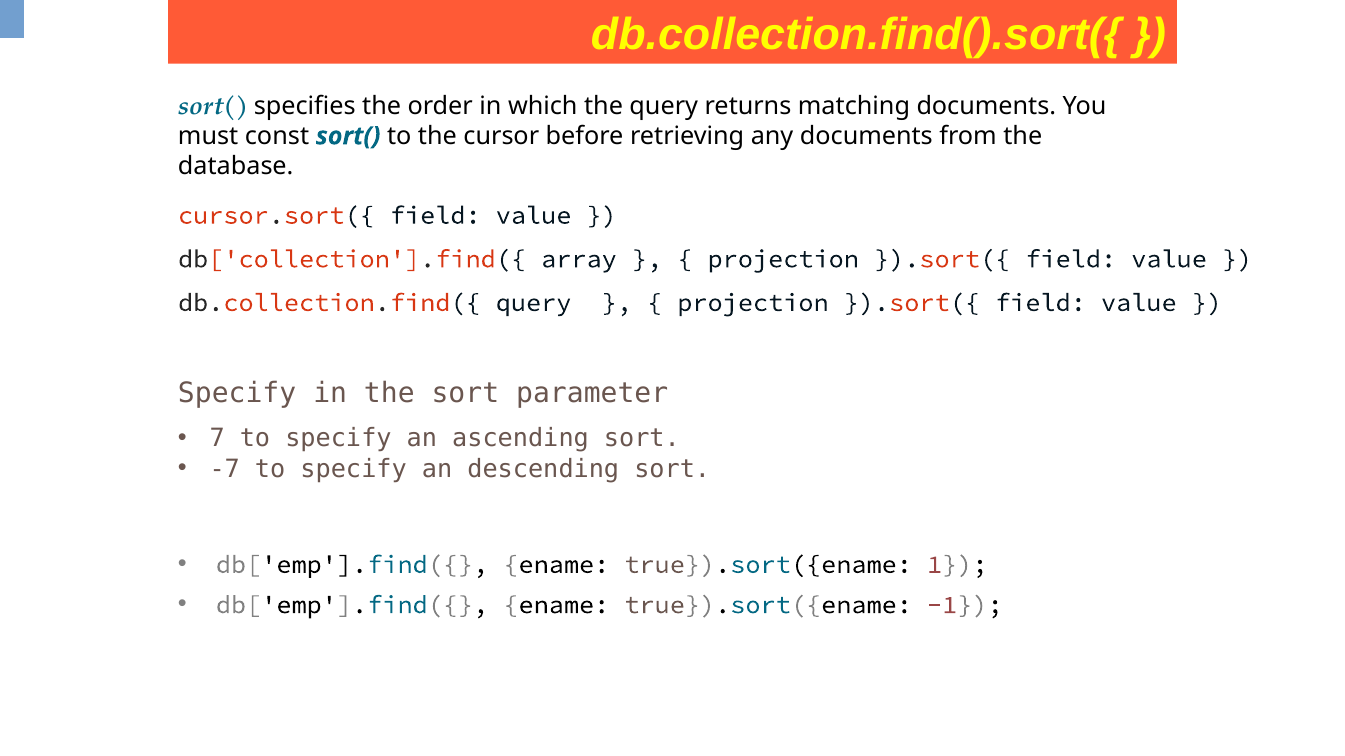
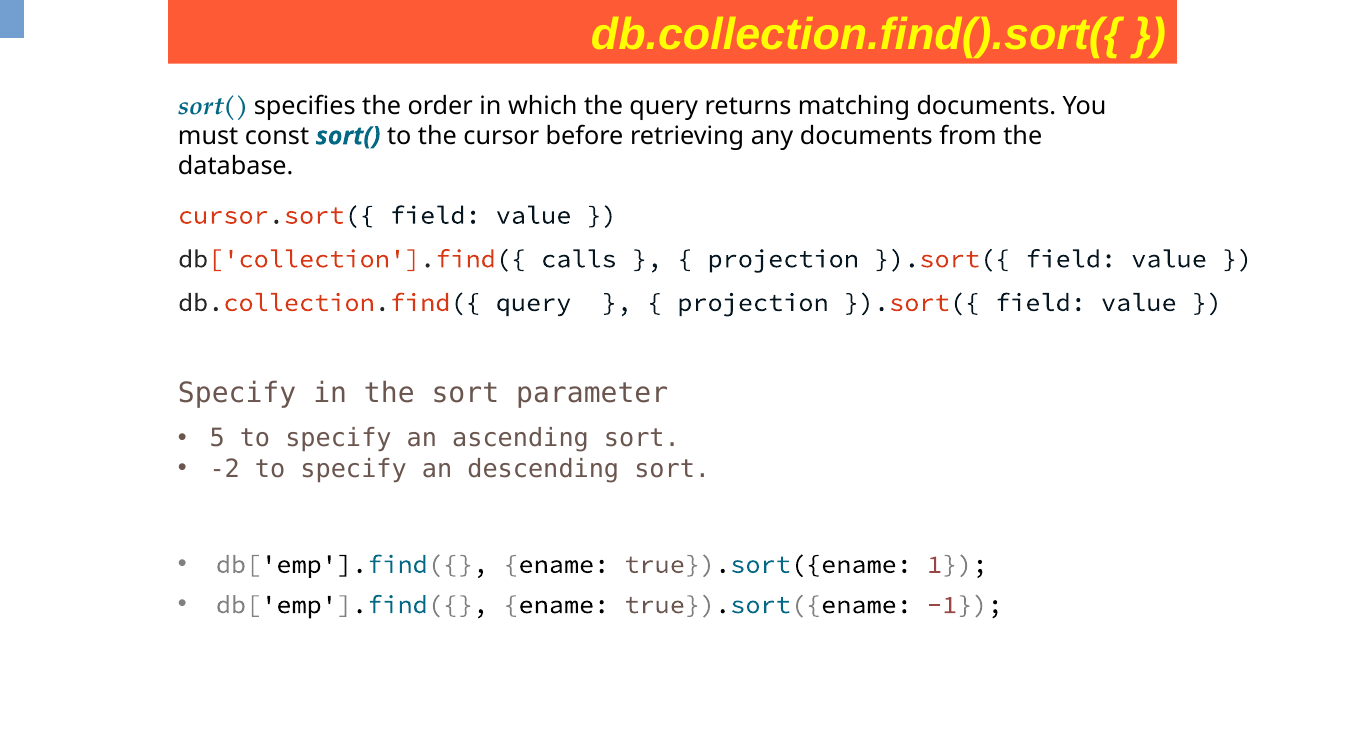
array: array -> calls
7: 7 -> 5
-7: -7 -> -2
